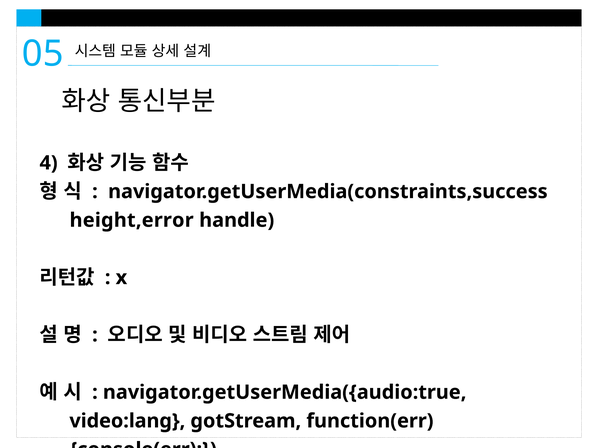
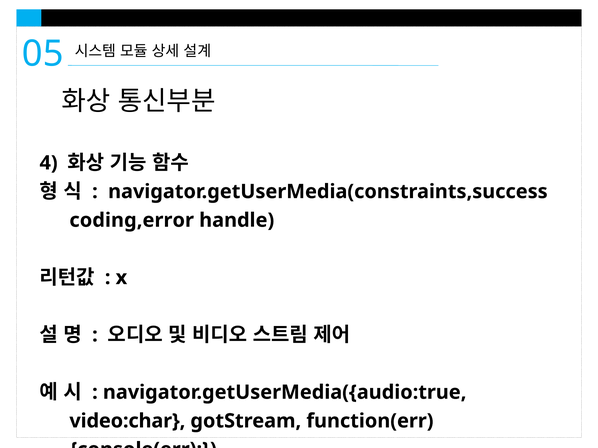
height,error: height,error -> coding,error
video:lang: video:lang -> video:char
